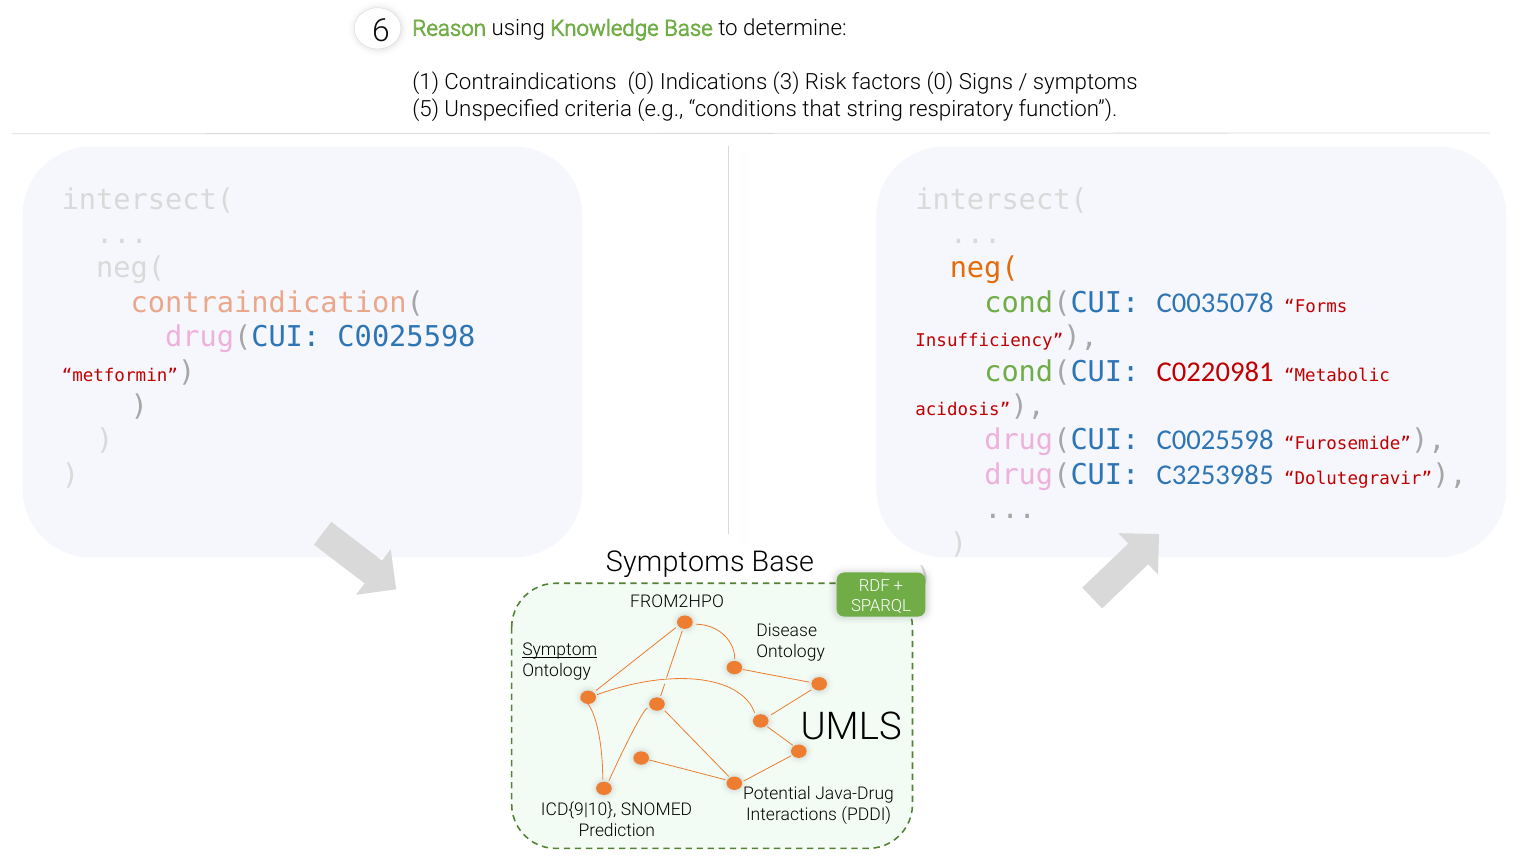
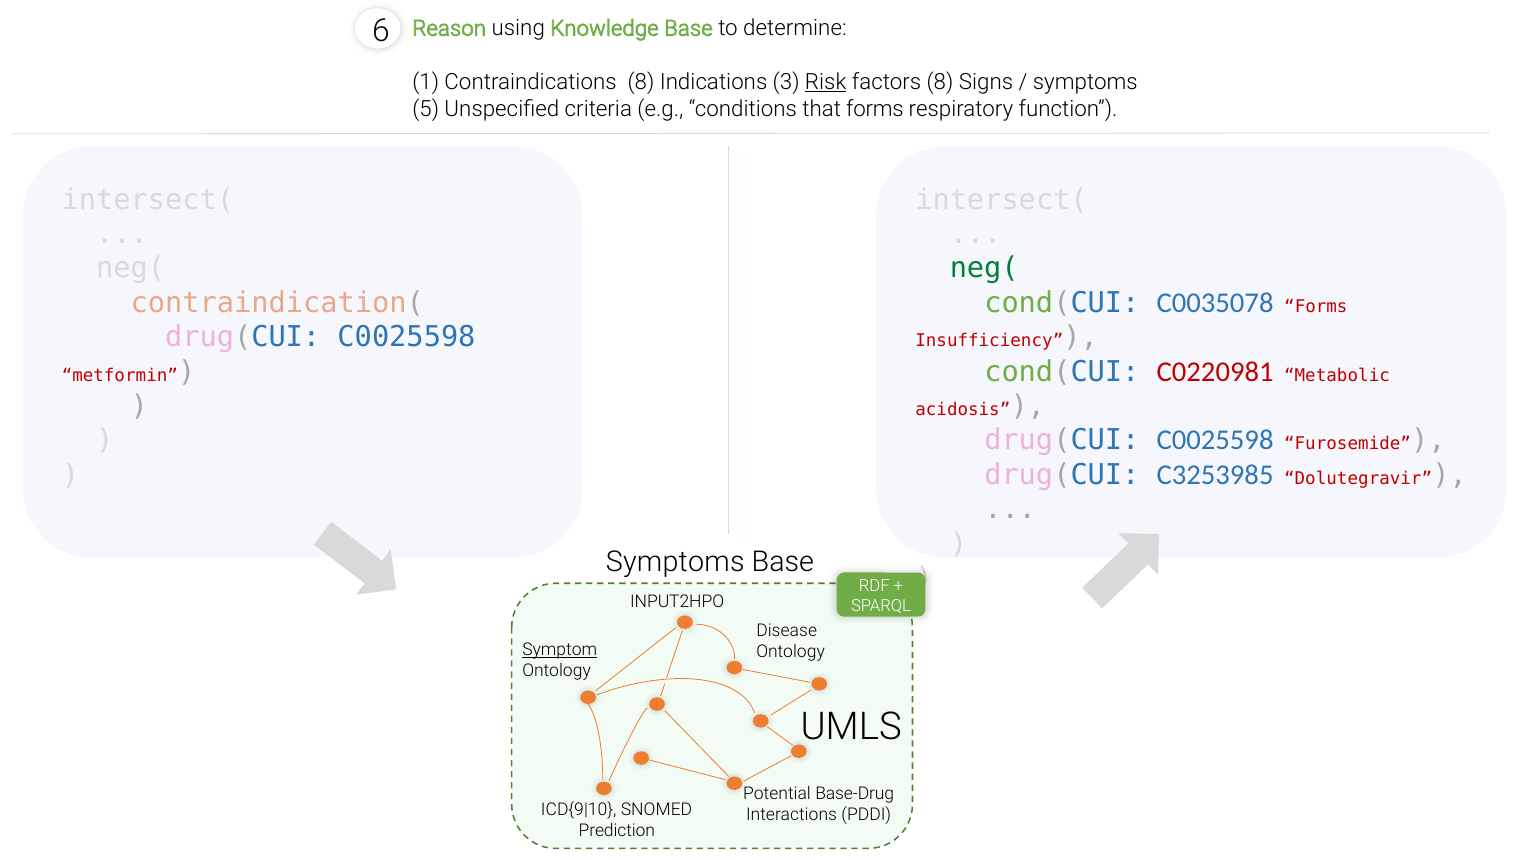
Contraindications 0: 0 -> 8
Risk underline: none -> present
factors 0: 0 -> 8
that string: string -> forms
neg( at (984, 268) colour: orange -> green
FROM2HPO: FROM2HPO -> INPUT2HPO
Java-Drug: Java-Drug -> Base-Drug
